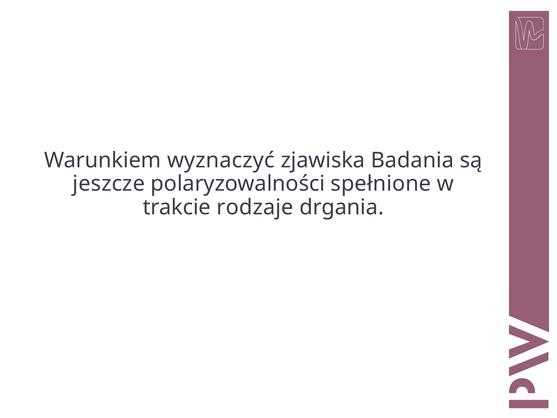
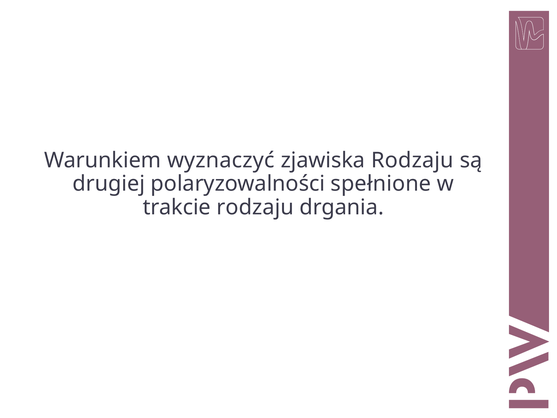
zjawiska Badania: Badania -> Rodzaju
jeszcze: jeszcze -> drugiej
trakcie rodzaje: rodzaje -> rodzaju
